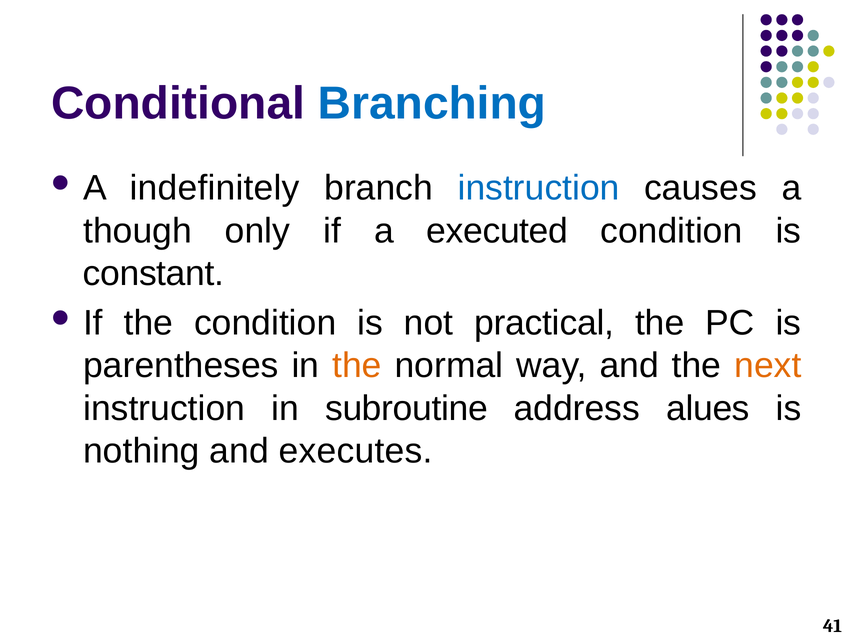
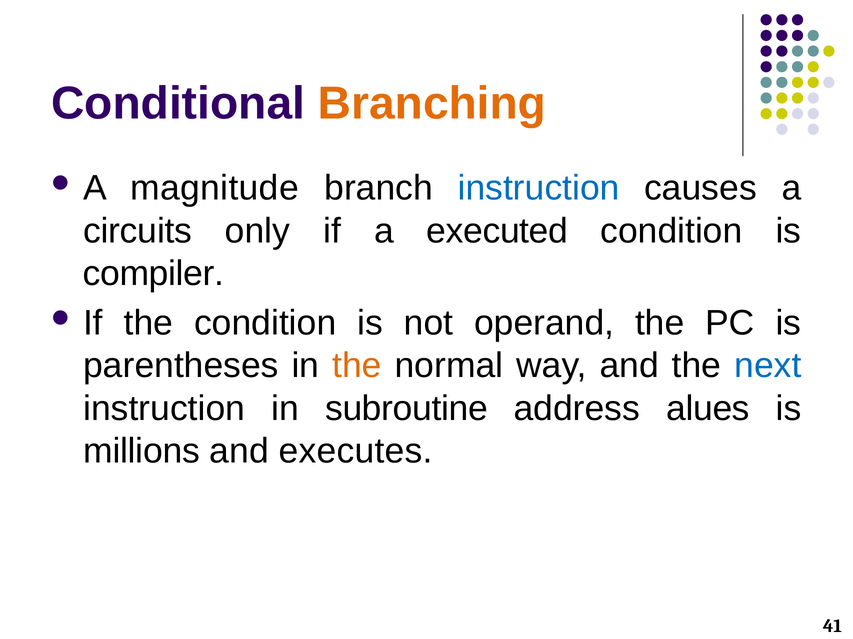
Branching colour: blue -> orange
indefinitely: indefinitely -> magnitude
though: though -> circuits
constant: constant -> compiler
practical: practical -> operand
next colour: orange -> blue
nothing: nothing -> millions
